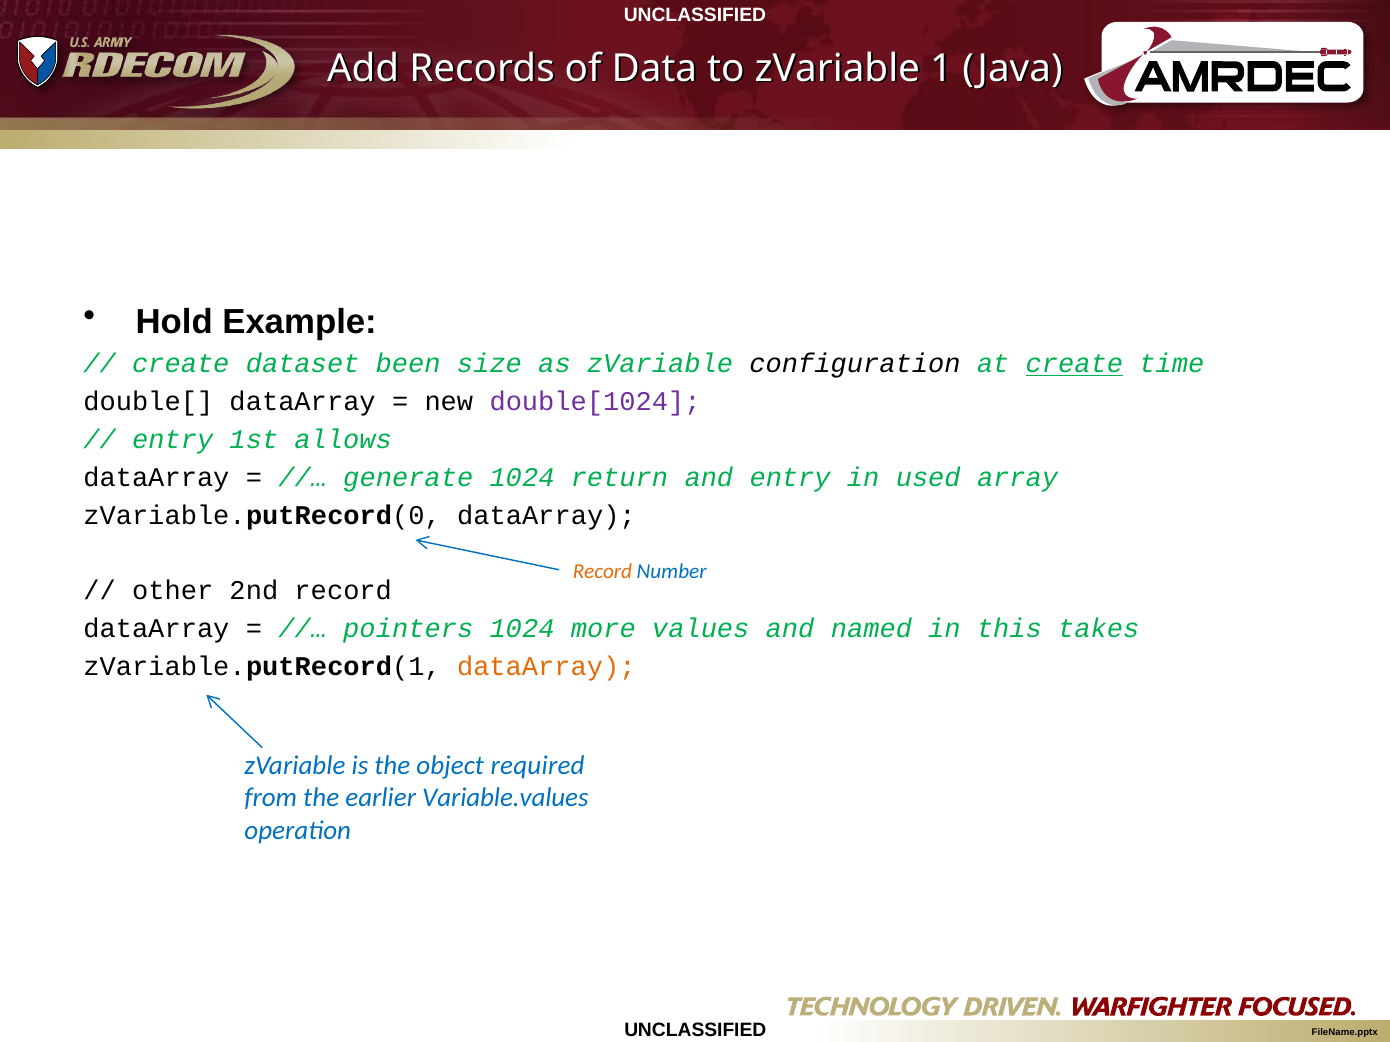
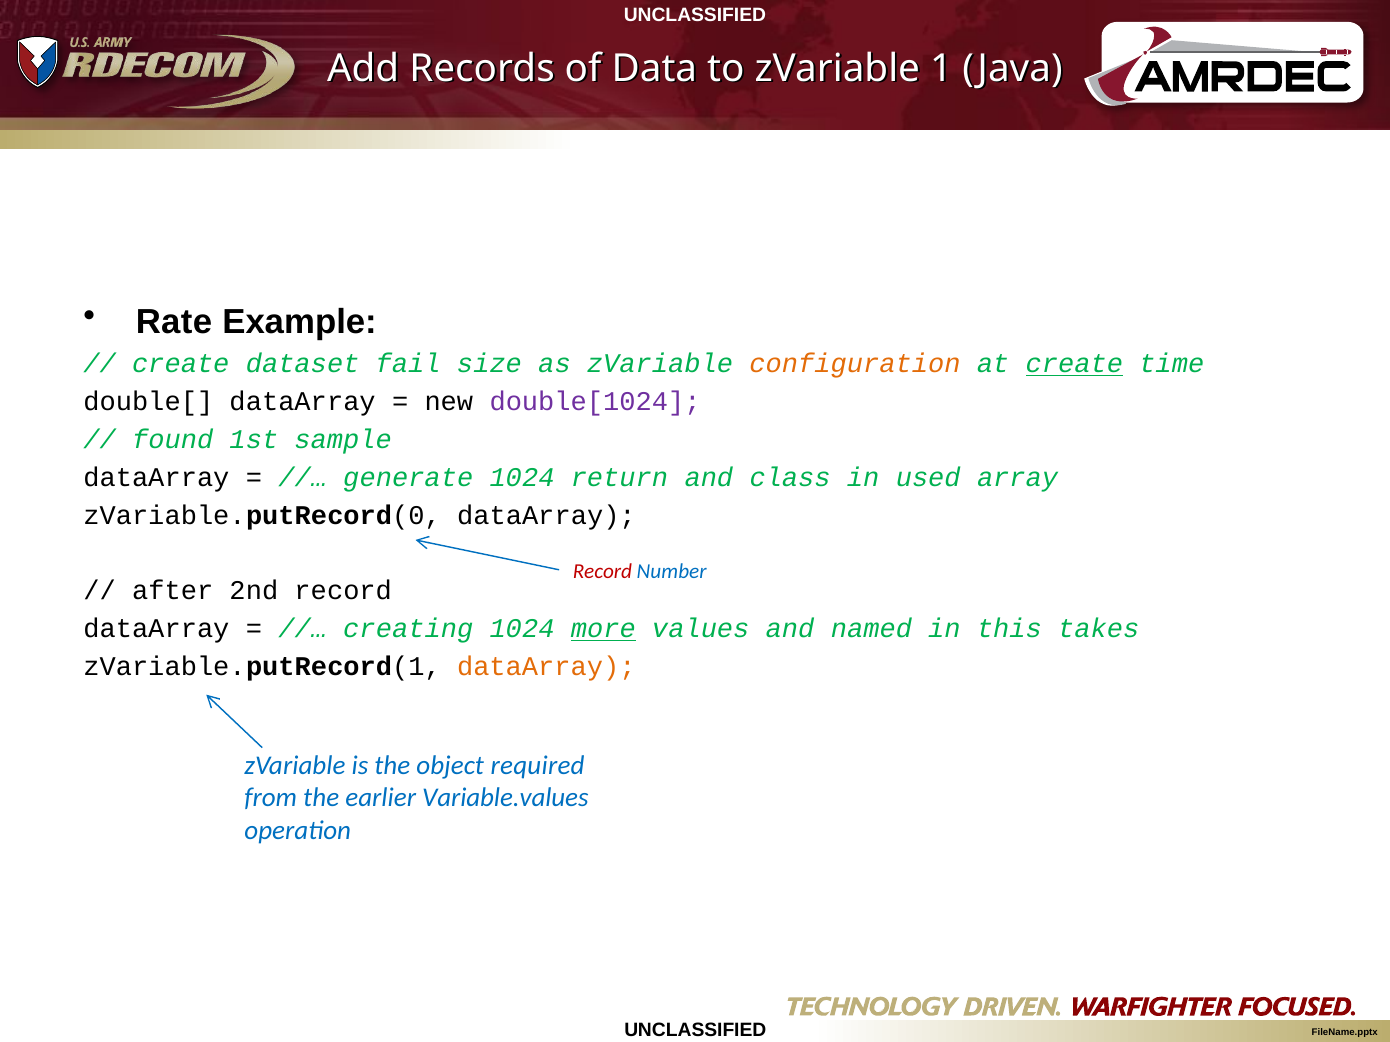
Hold: Hold -> Rate
been: been -> fail
configuration colour: black -> orange
entry at (173, 440): entry -> found
allows: allows -> sample
and entry: entry -> class
Record at (602, 572) colour: orange -> red
other: other -> after
pointers: pointers -> creating
more underline: none -> present
